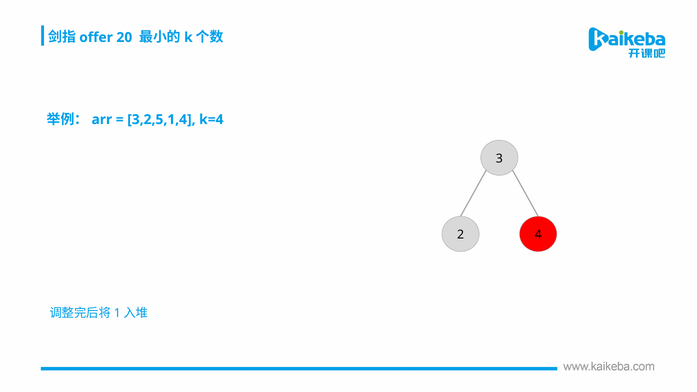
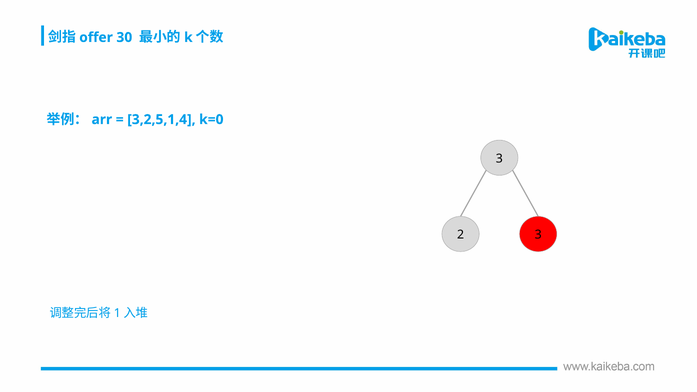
20: 20 -> 30
k=4: k=4 -> k=0
2 4: 4 -> 3
